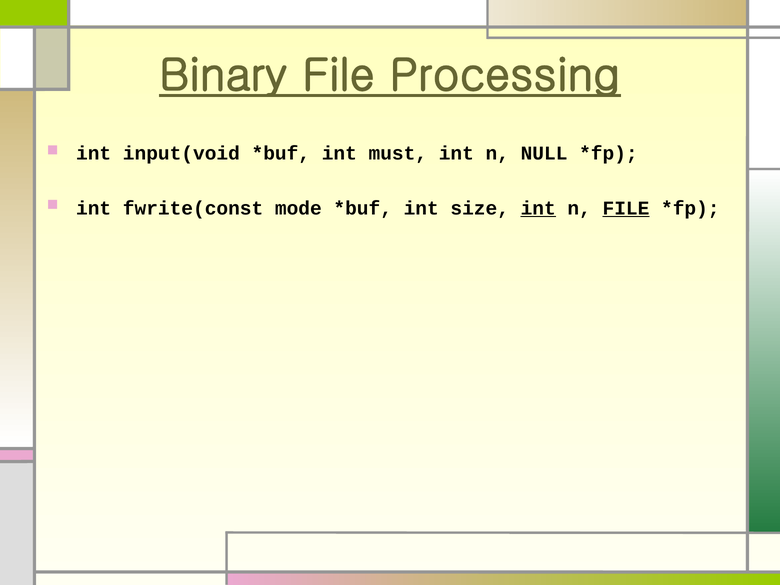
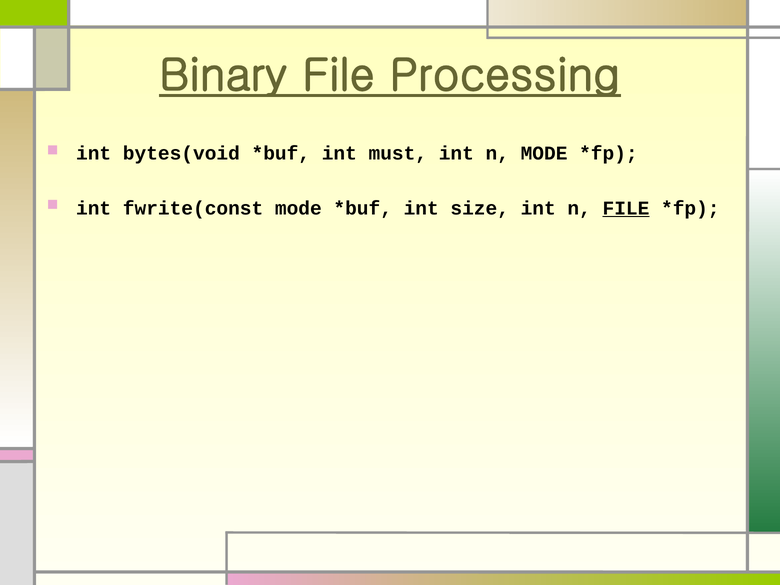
input(void: input(void -> bytes(void
n NULL: NULL -> MODE
int at (538, 208) underline: present -> none
